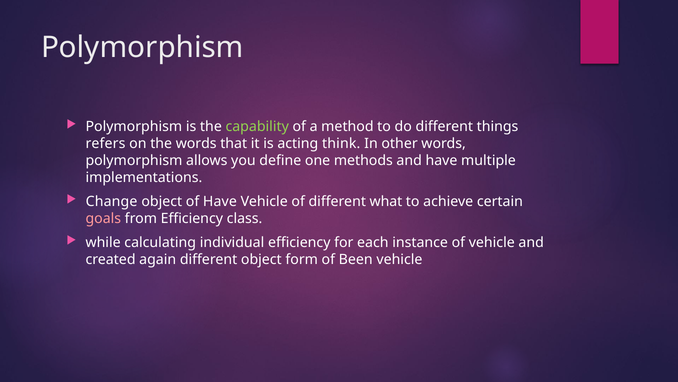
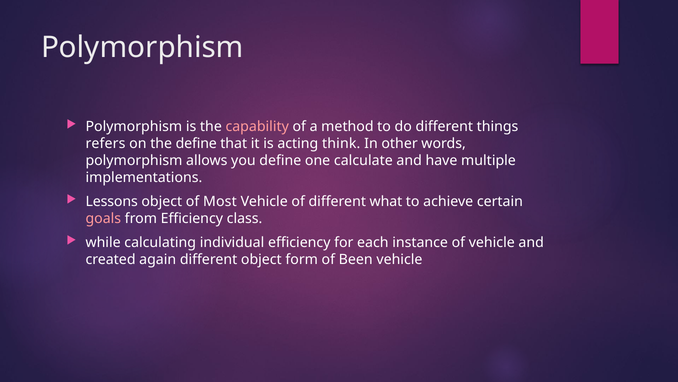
capability colour: light green -> pink
the words: words -> define
methods: methods -> calculate
Change: Change -> Lessons
of Have: Have -> Most
